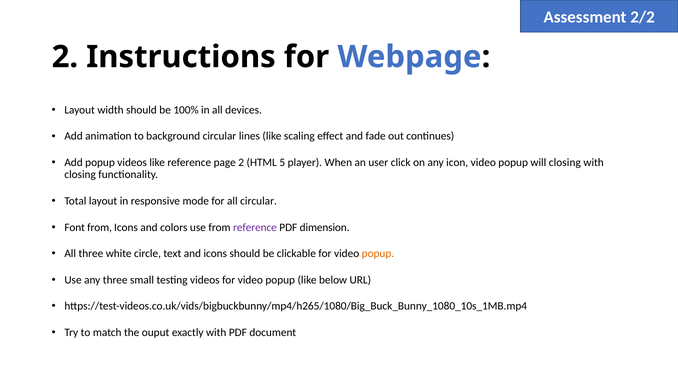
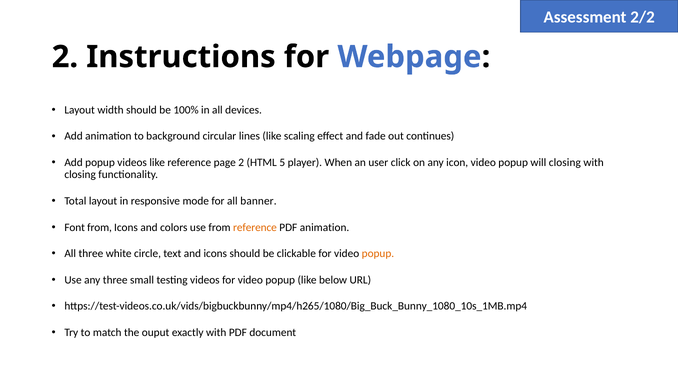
all circular: circular -> banner
reference at (255, 228) colour: purple -> orange
PDF dimension: dimension -> animation
